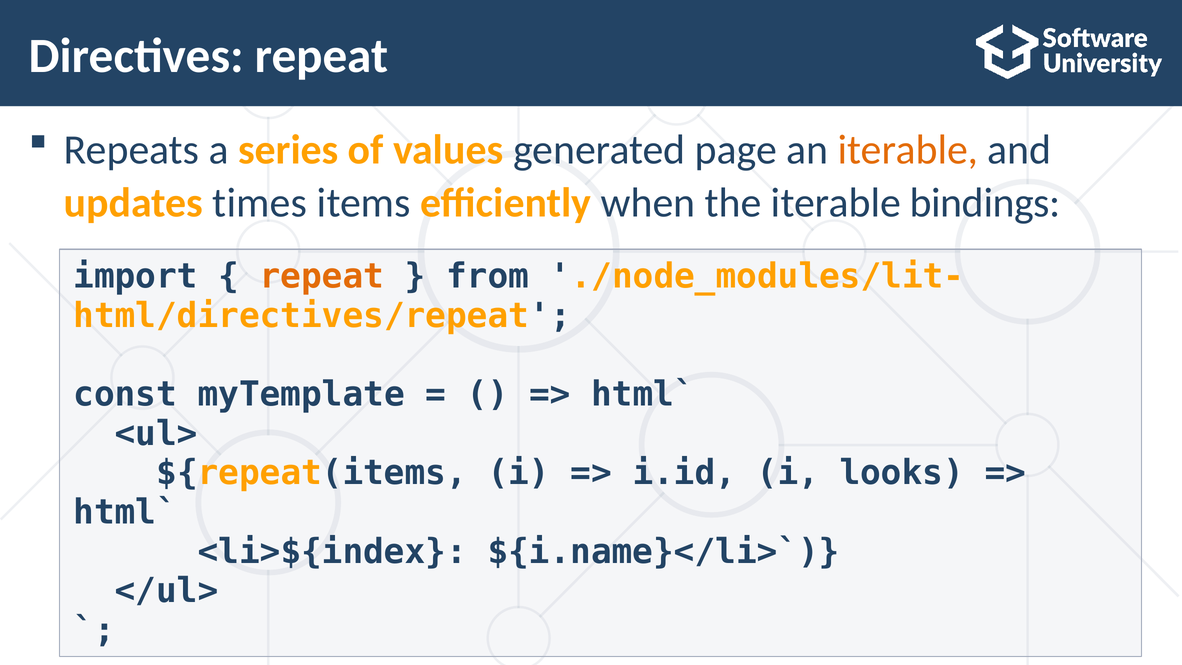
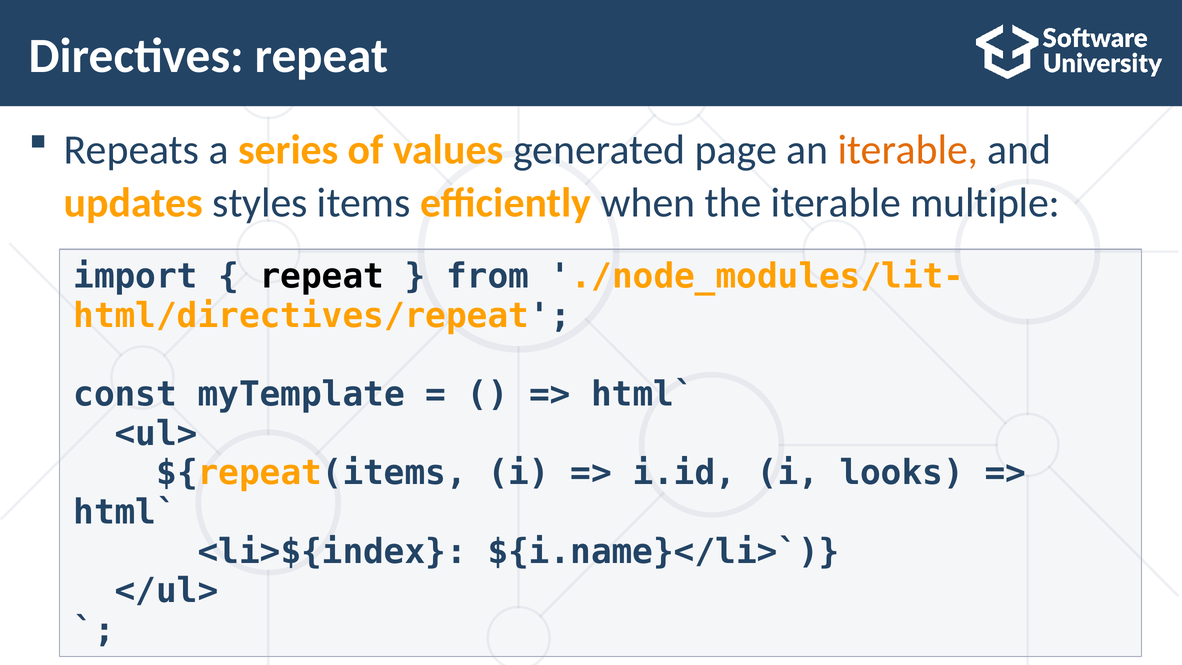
times: times -> styles
bindings: bindings -> multiple
repeat at (322, 276) colour: orange -> black
